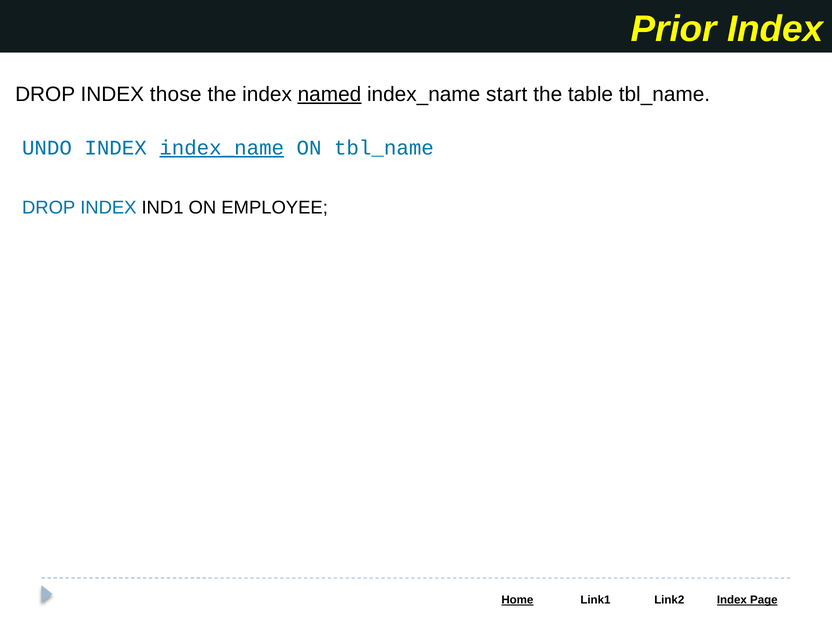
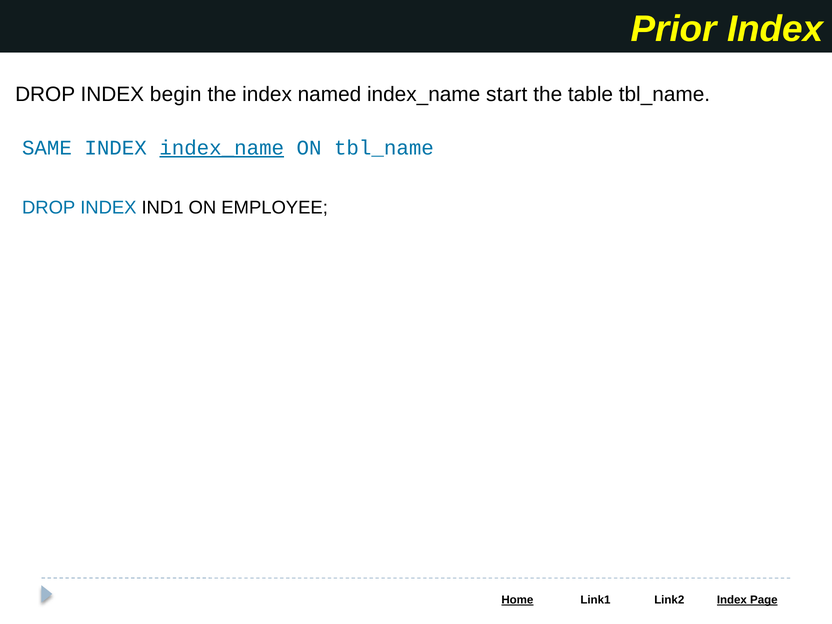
those: those -> begin
named underline: present -> none
UNDO: UNDO -> SAME
